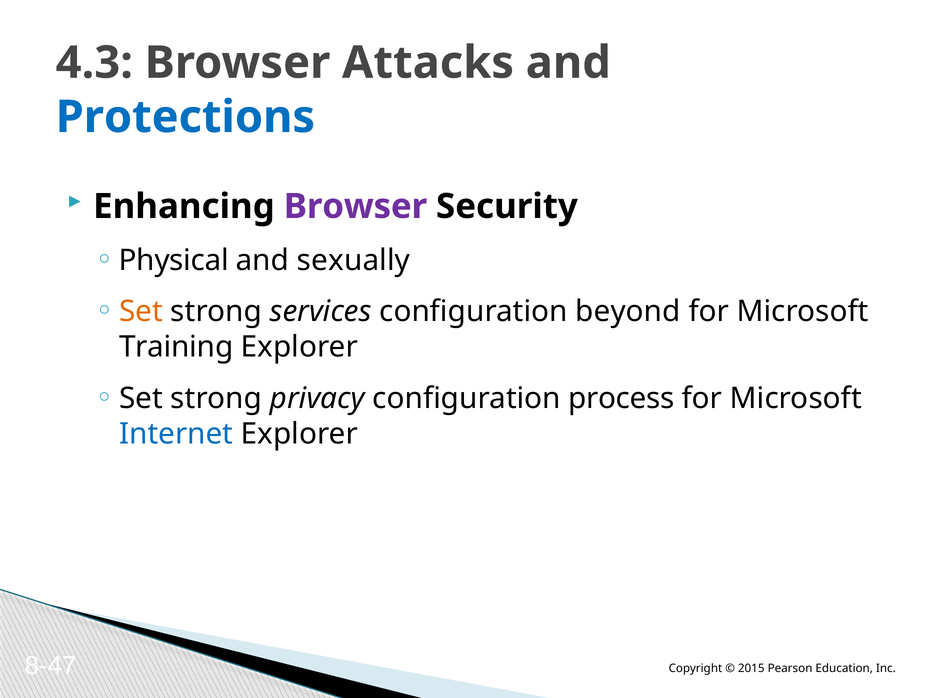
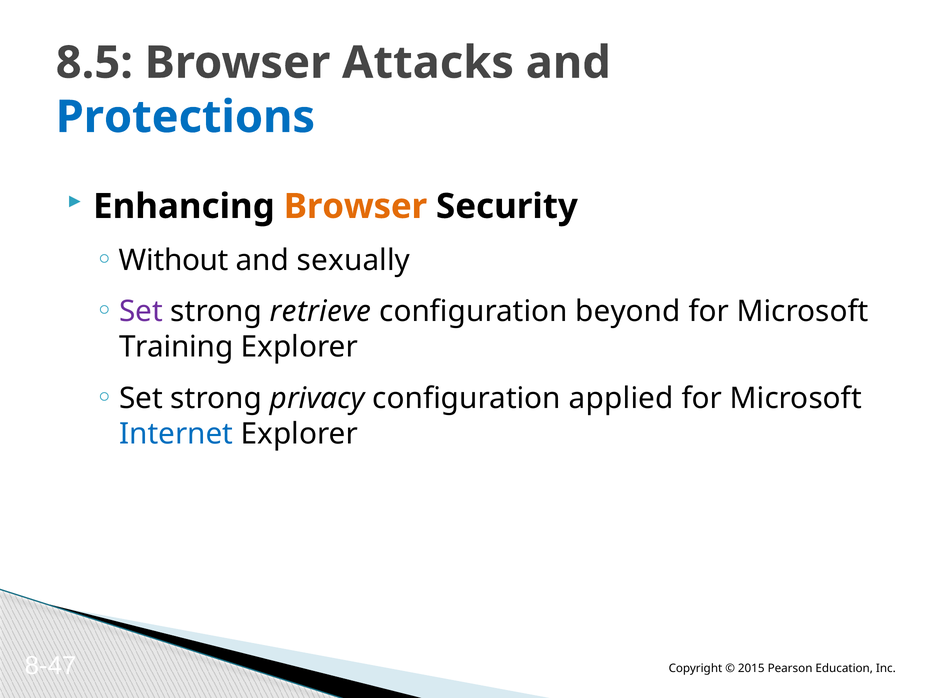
4.3: 4.3 -> 8.5
Browser at (355, 206) colour: purple -> orange
Physical: Physical -> Without
Set at (141, 312) colour: orange -> purple
services: services -> retrieve
process: process -> applied
